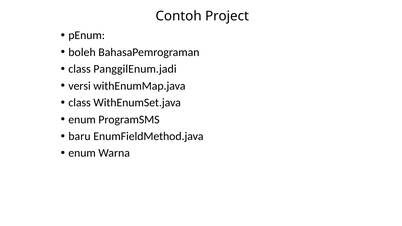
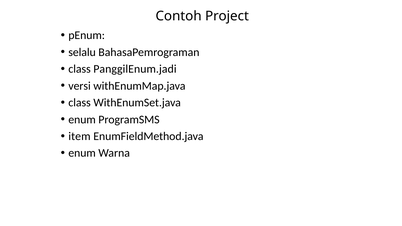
boleh: boleh -> selalu
baru: baru -> item
